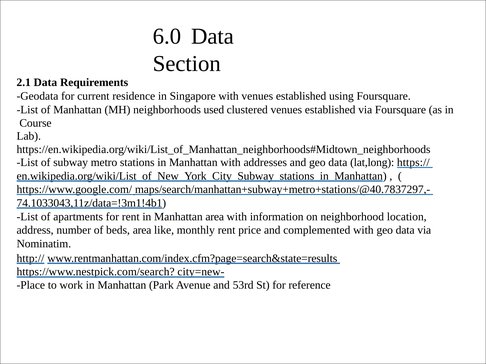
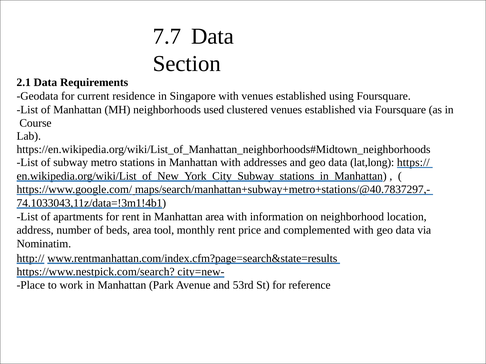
6.0: 6.0 -> 7.7
like: like -> tool
